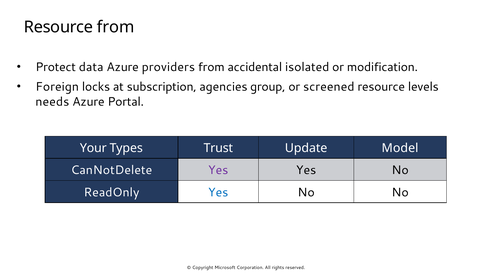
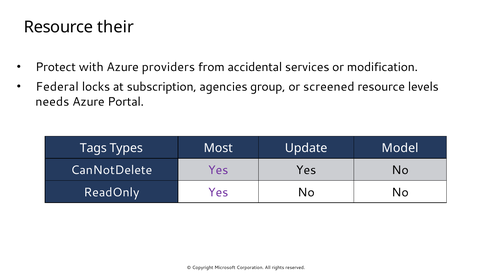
Resource from: from -> their
data: data -> with
isolated: isolated -> services
Foreign: Foreign -> Federal
Your: Your -> Tags
Trust: Trust -> Most
Yes at (218, 192) colour: blue -> purple
